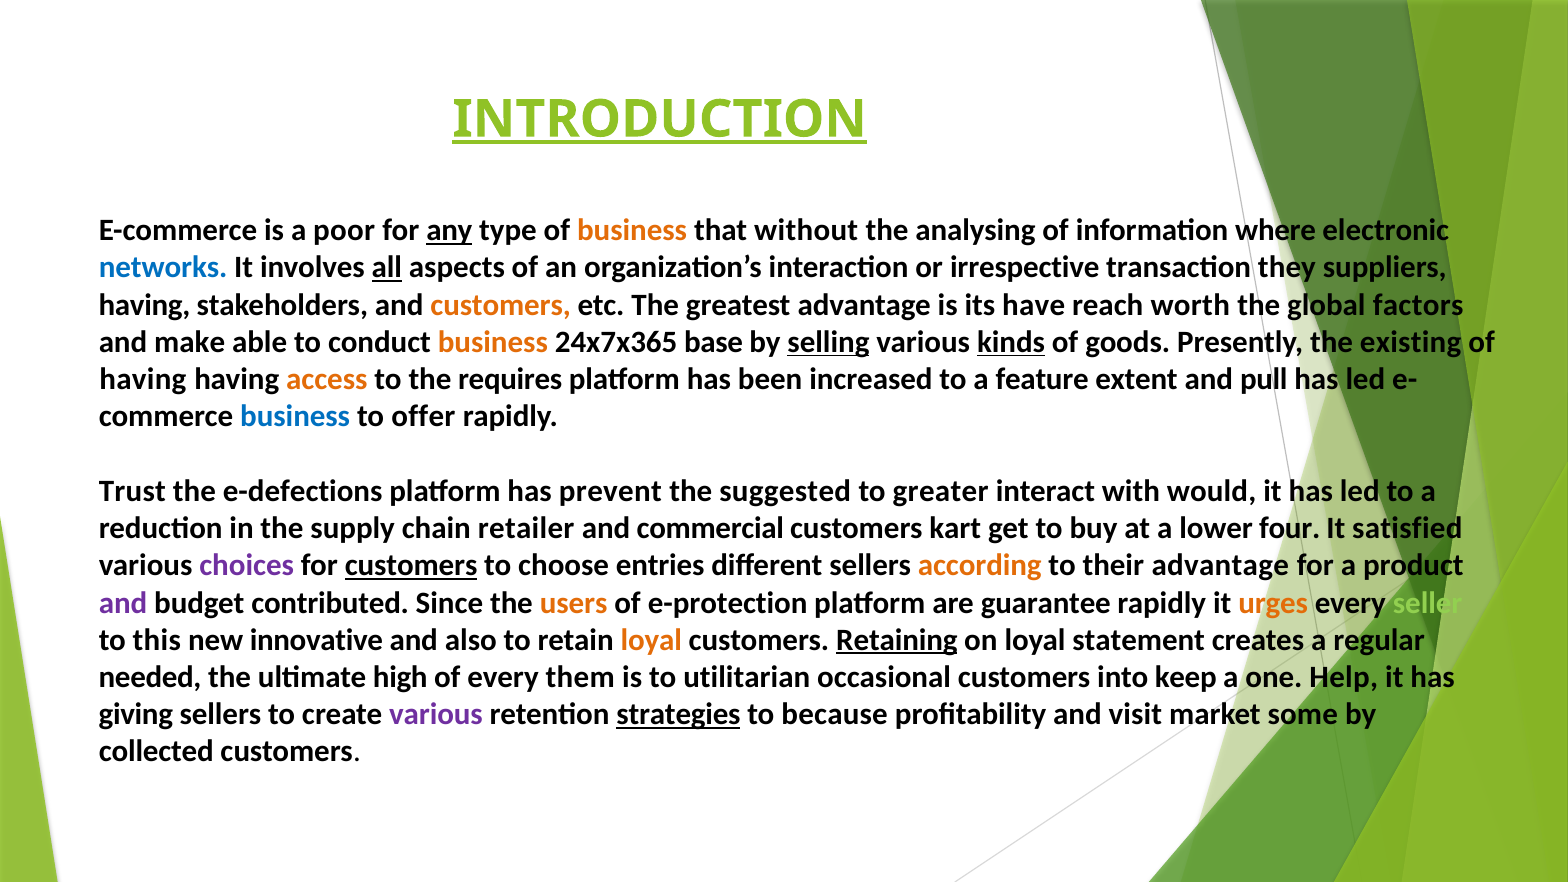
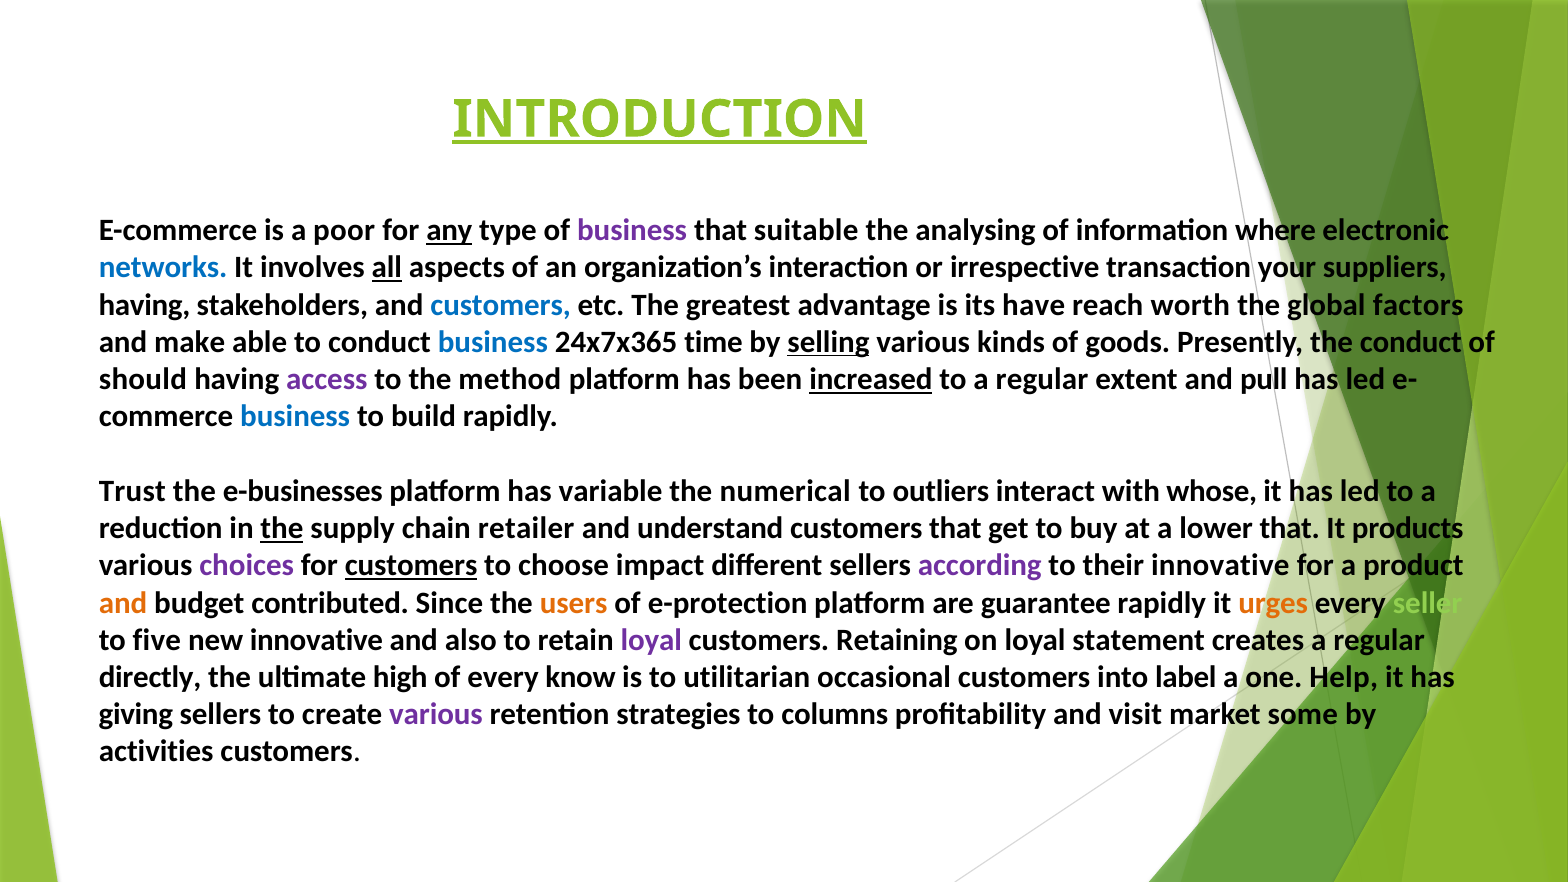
business at (632, 231) colour: orange -> purple
without: without -> suitable
they: they -> your
customers at (501, 305) colour: orange -> blue
business at (493, 342) colour: orange -> blue
base: base -> time
kinds underline: present -> none
the existing: existing -> conduct
having at (143, 379): having -> should
access colour: orange -> purple
requires: requires -> method
increased underline: none -> present
to a feature: feature -> regular
offer: offer -> build
e-defections: e-defections -> e-businesses
prevent: prevent -> variable
suggested: suggested -> numerical
greater: greater -> outliers
would: would -> whose
the at (282, 528) underline: none -> present
commercial: commercial -> understand
customers kart: kart -> that
lower four: four -> that
satisfied: satisfied -> products
entries: entries -> impact
according colour: orange -> purple
their advantage: advantage -> innovative
and at (123, 603) colour: purple -> orange
this: this -> five
loyal at (651, 640) colour: orange -> purple
Retaining underline: present -> none
needed: needed -> directly
them: them -> know
keep: keep -> label
strategies underline: present -> none
because: because -> columns
collected: collected -> activities
